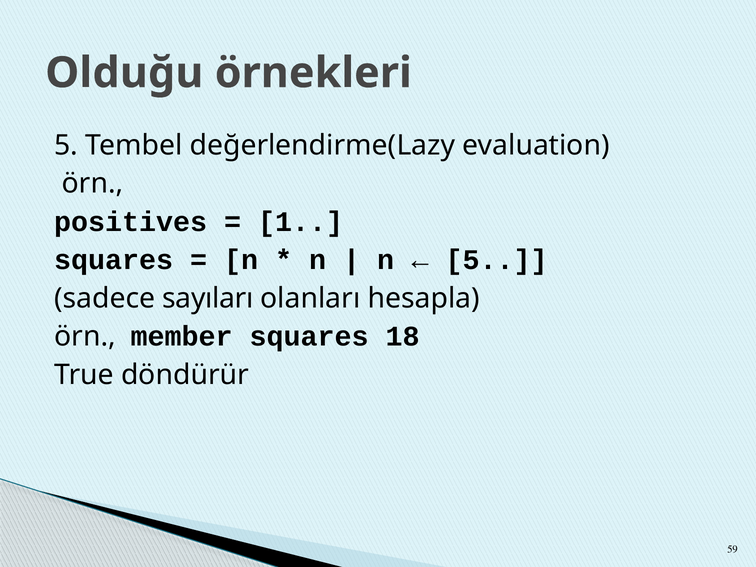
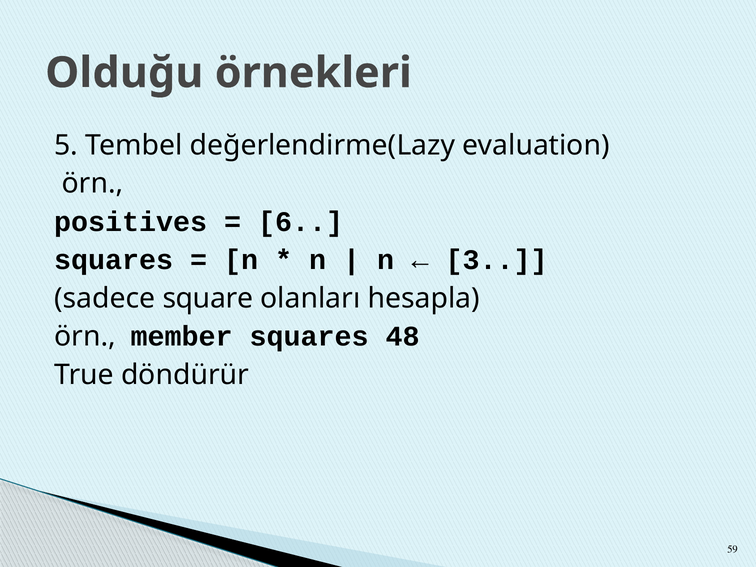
1: 1 -> 6
5 at (497, 260): 5 -> 3
sayıları: sayıları -> square
18: 18 -> 48
